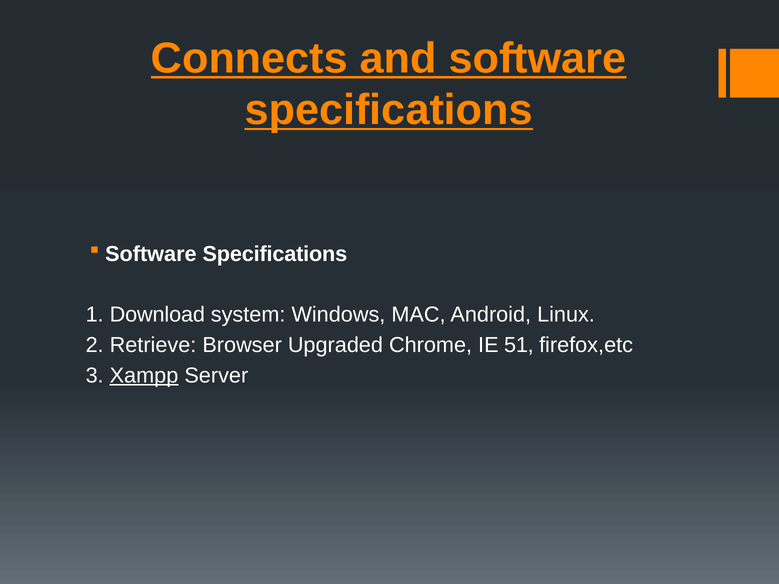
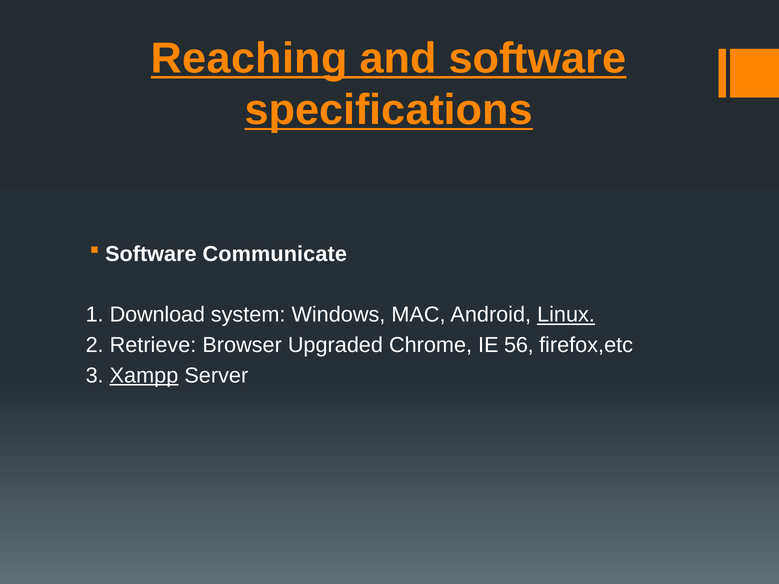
Connects: Connects -> Reaching
Specifications at (275, 254): Specifications -> Communicate
Linux underline: none -> present
51: 51 -> 56
